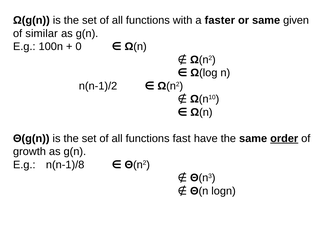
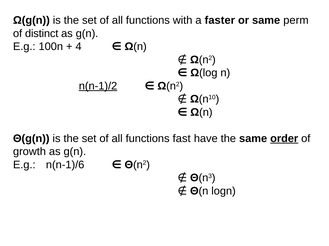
given: given -> perm
similar: similar -> distinct
0: 0 -> 4
n(n-1)/2 underline: none -> present
n(n-1)/8: n(n-1)/8 -> n(n-1)/6
